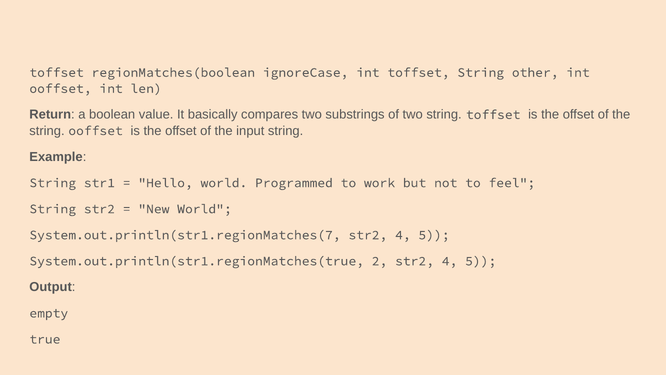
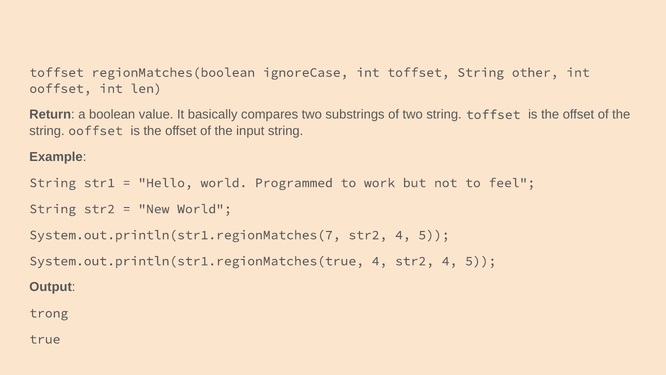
System.out.println(str1.regionMatches(true 2: 2 -> 4
empty: empty -> trong
